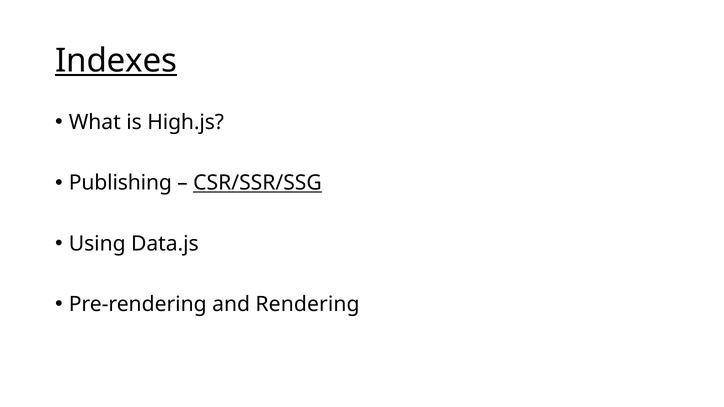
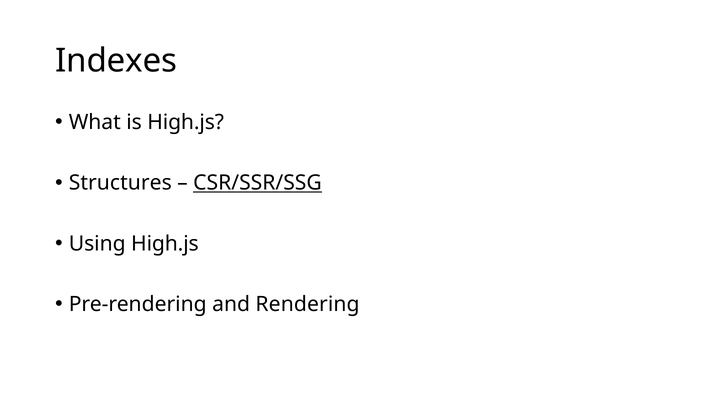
Indexes underline: present -> none
Publishing: Publishing -> Structures
Using Data.js: Data.js -> High.js
